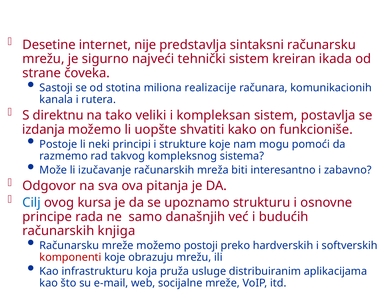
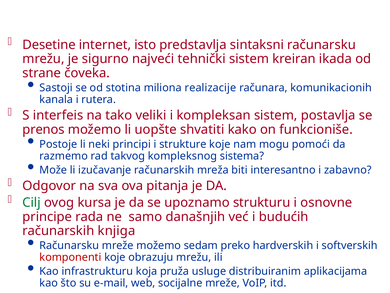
nije: nije -> isto
direktnu: direktnu -> interfeis
izdanja: izdanja -> prenos
Cilj colour: blue -> green
postoji: postoji -> sedam
